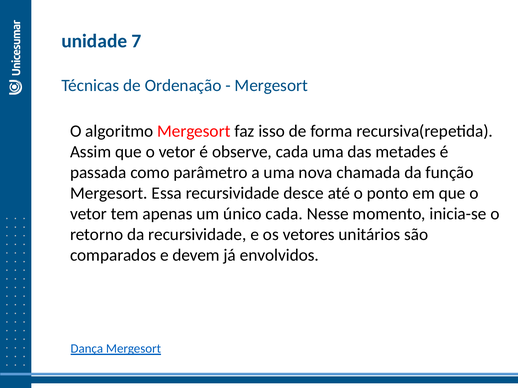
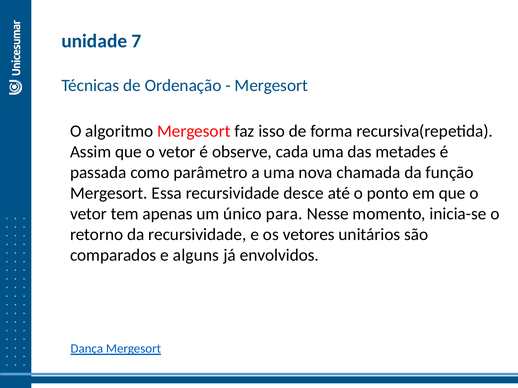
único cada: cada -> para
devem: devem -> alguns
